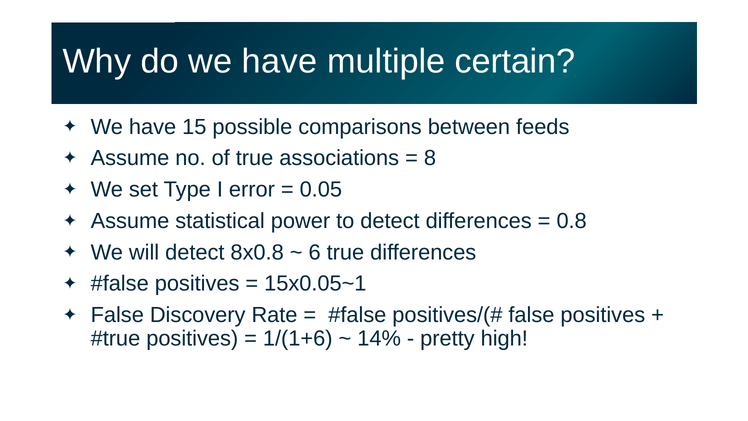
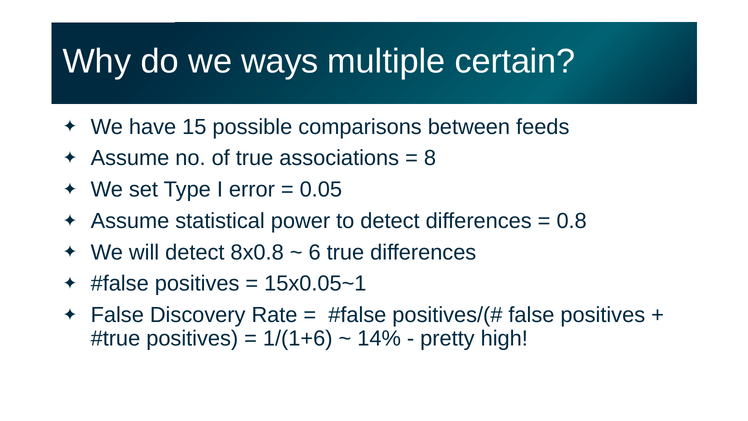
do we have: have -> ways
